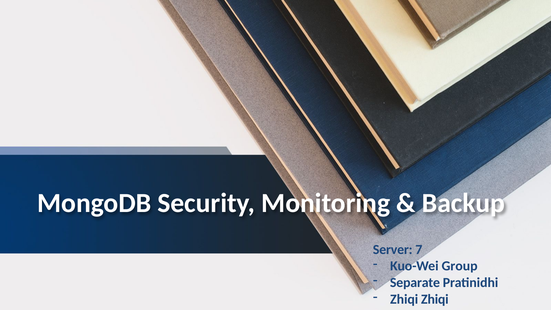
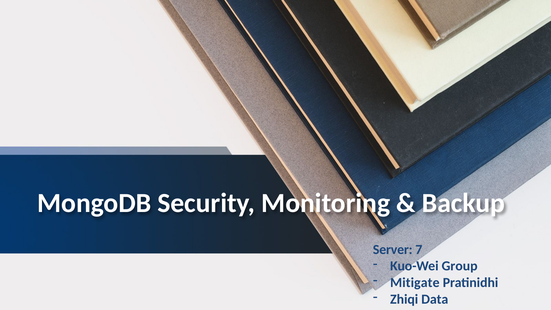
Separate: Separate -> Mitigate
Zhiqi Zhiqi: Zhiqi -> Data
